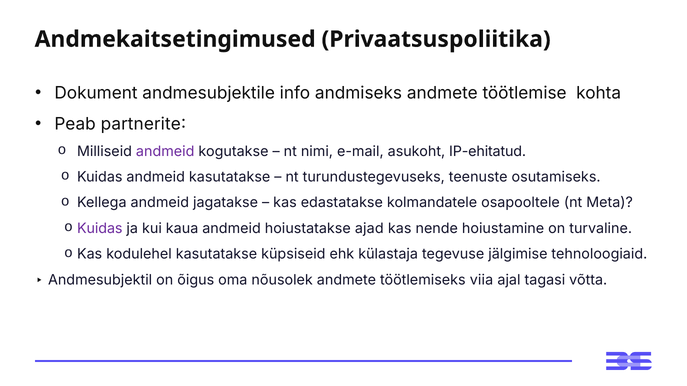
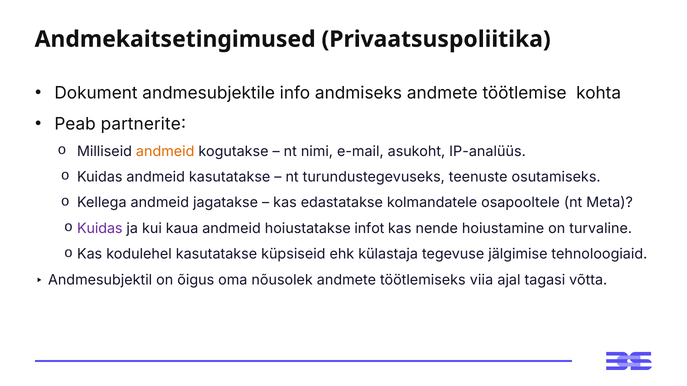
andmeid at (165, 151) colour: purple -> orange
IP-ehitatud: IP-ehitatud -> IP-analüüs
ajad: ajad -> infot
